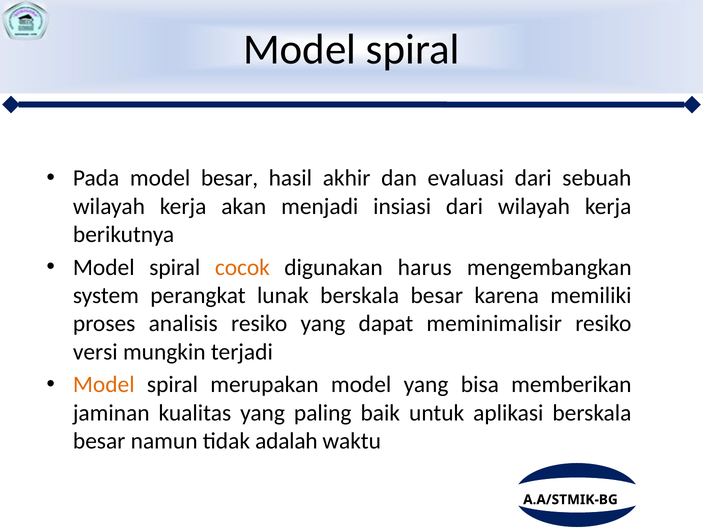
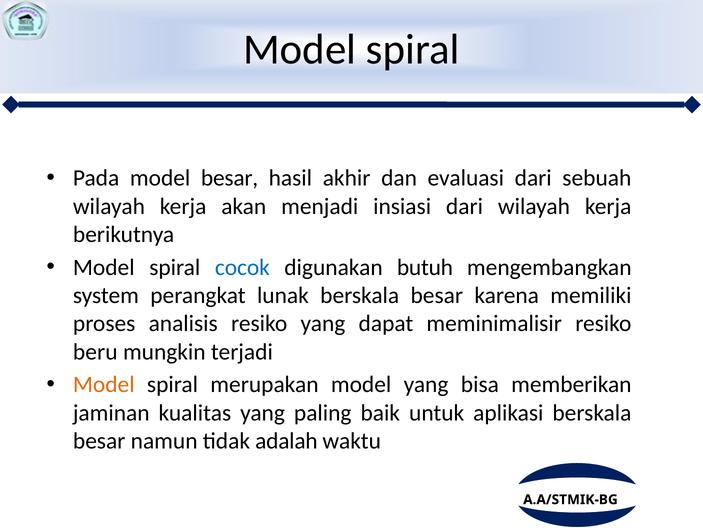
cocok colour: orange -> blue
harus: harus -> butuh
versi: versi -> beru
